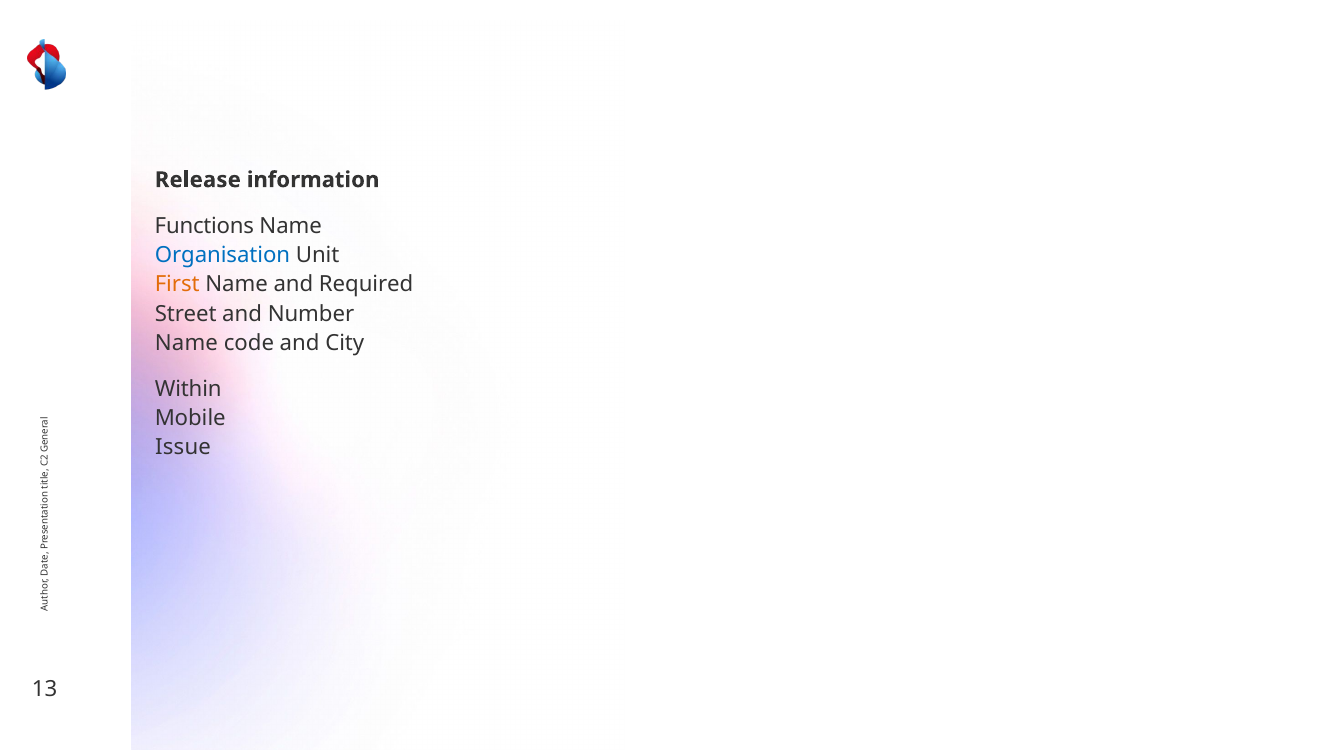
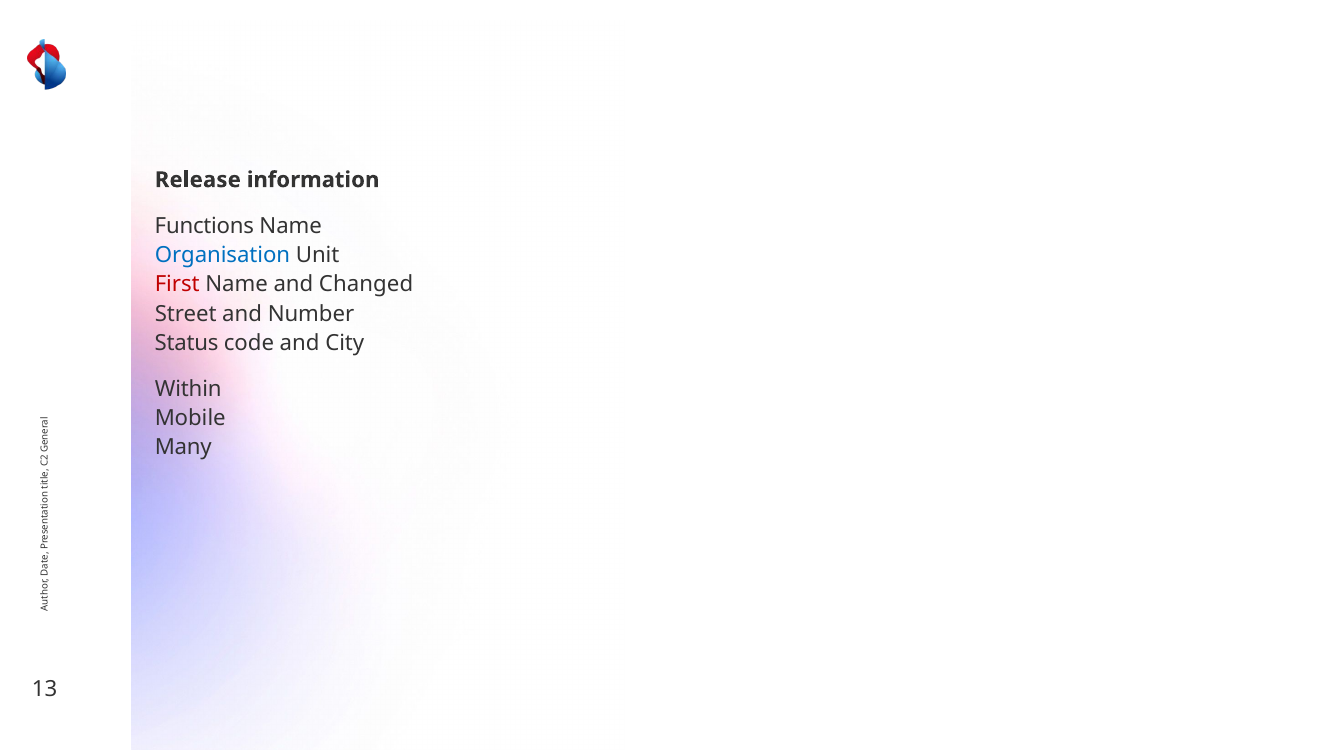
First colour: orange -> red
Required: Required -> Changed
Name at (186, 343): Name -> Status
Issue: Issue -> Many
